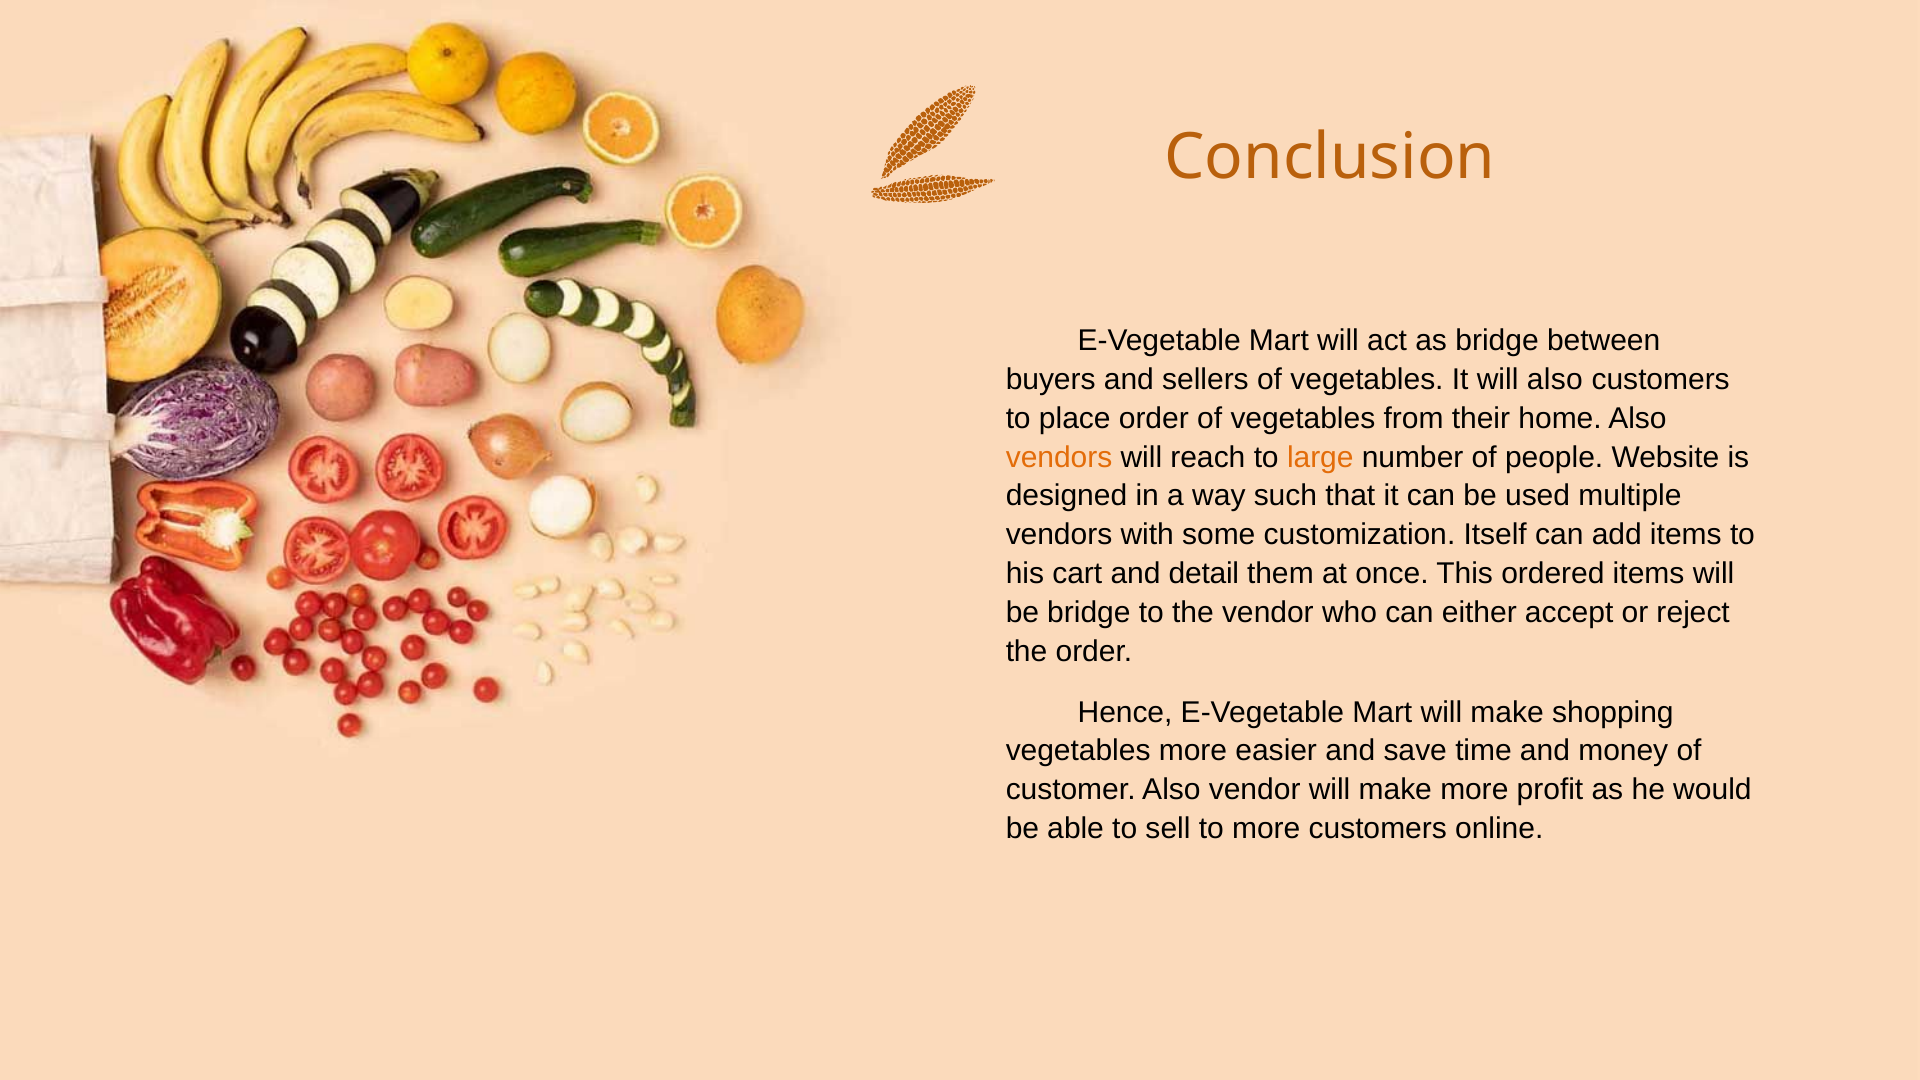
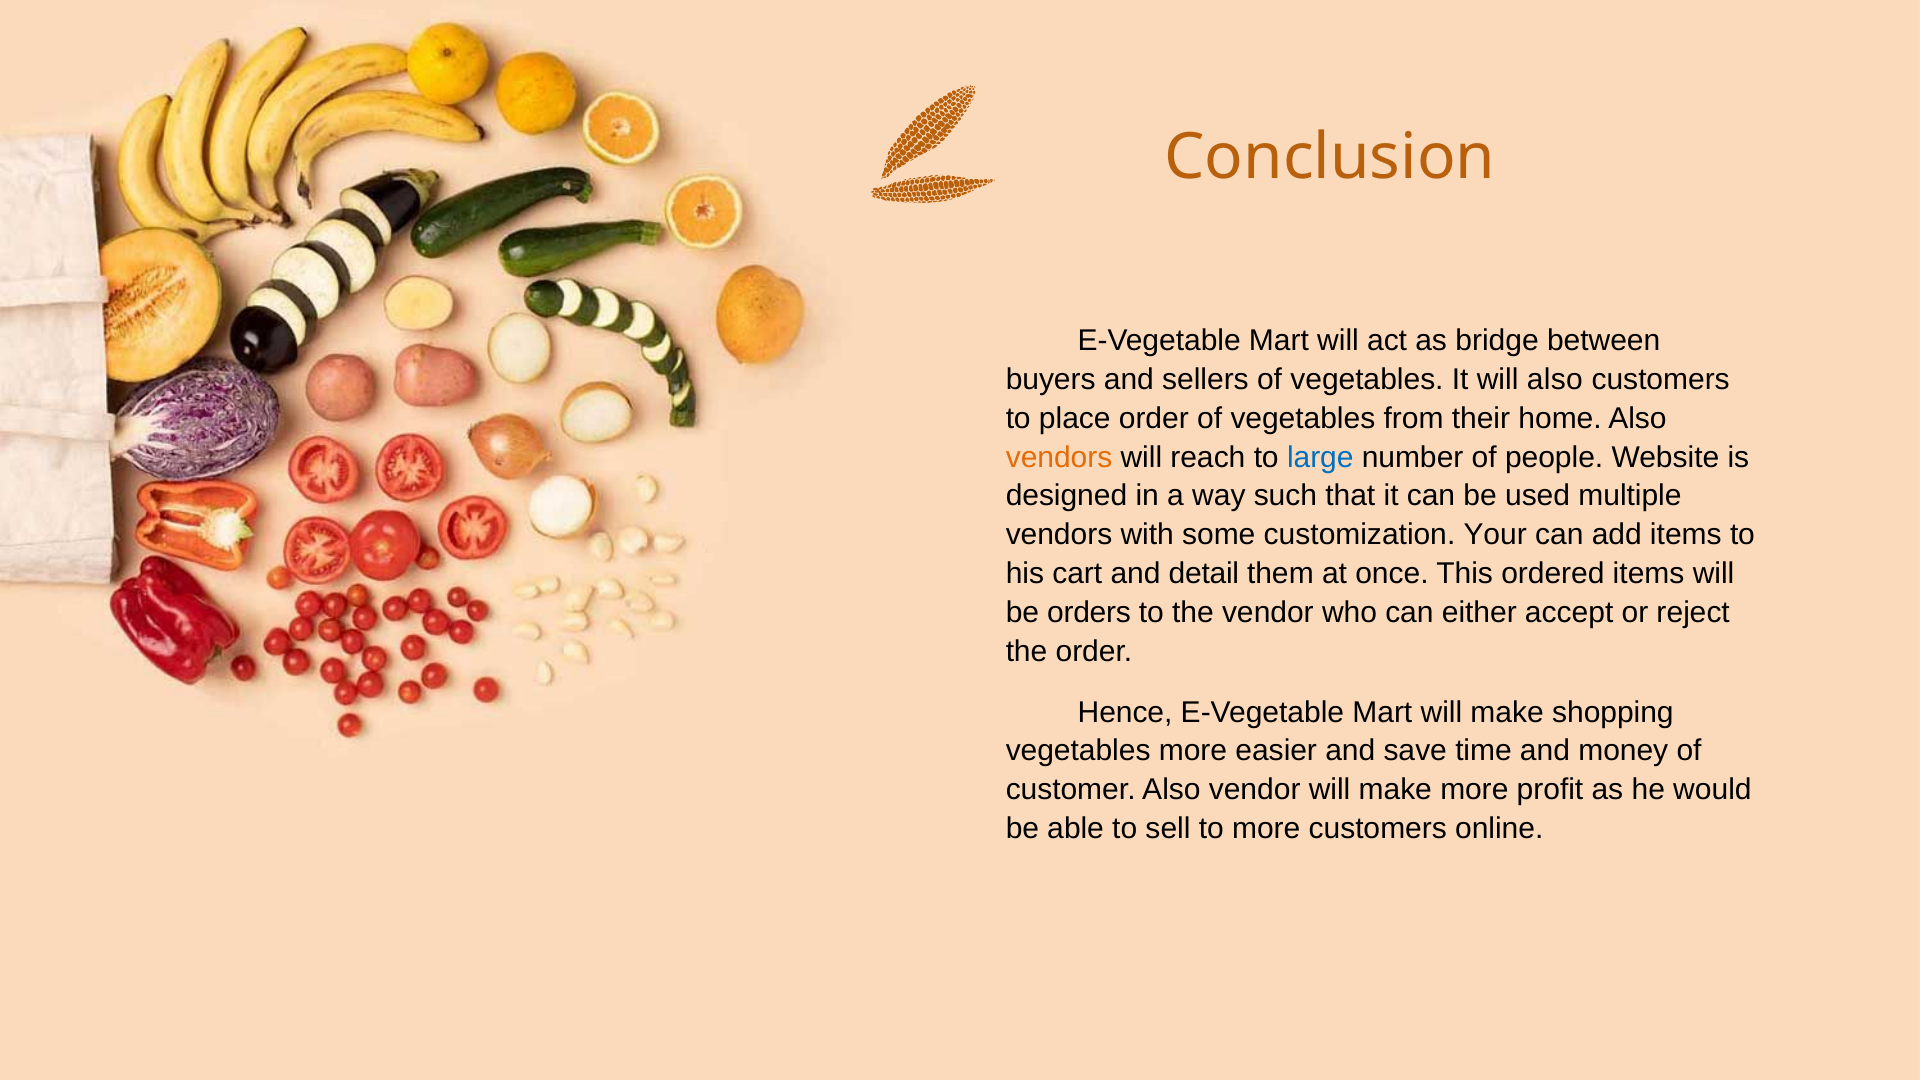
large colour: orange -> blue
Itself: Itself -> Your
be bridge: bridge -> orders
